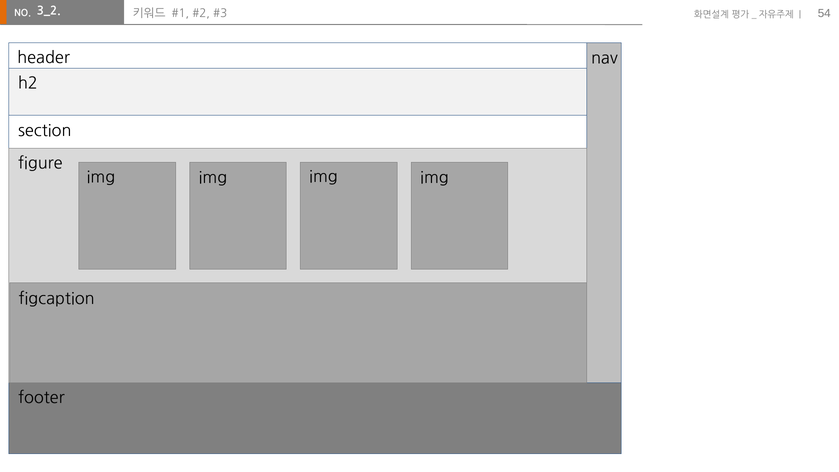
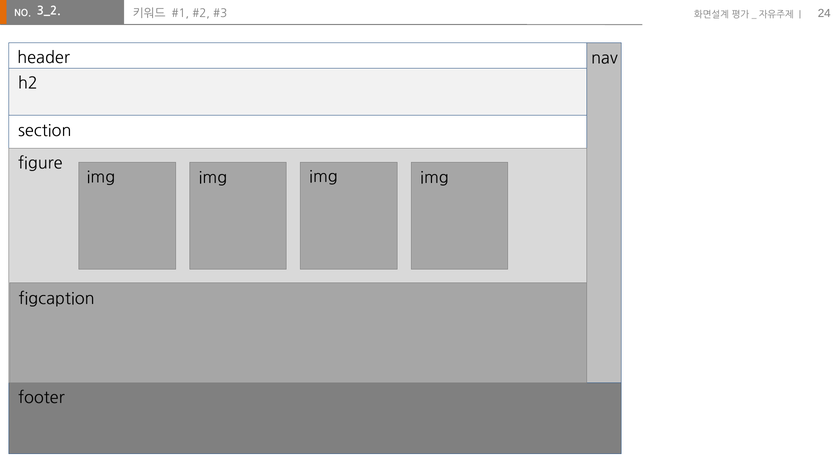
54: 54 -> 24
